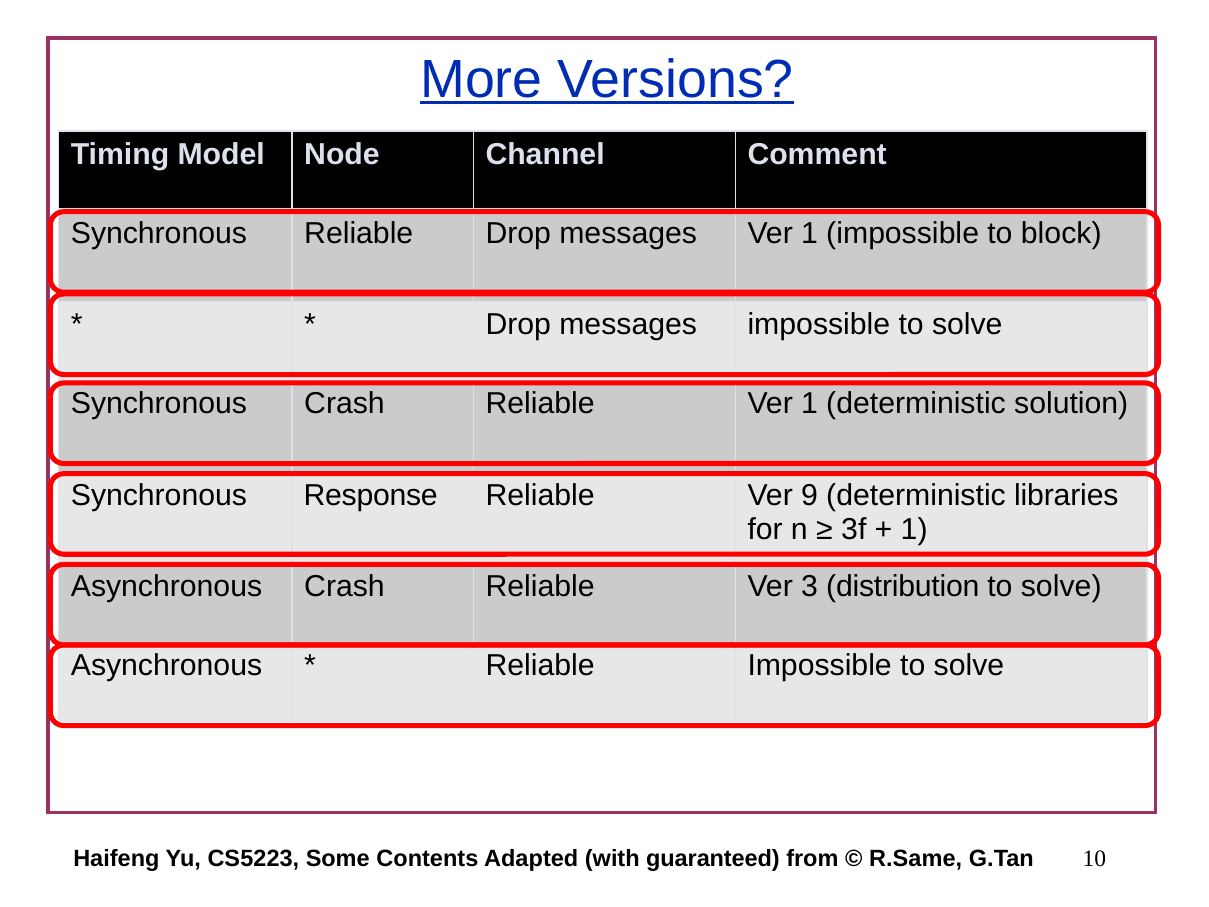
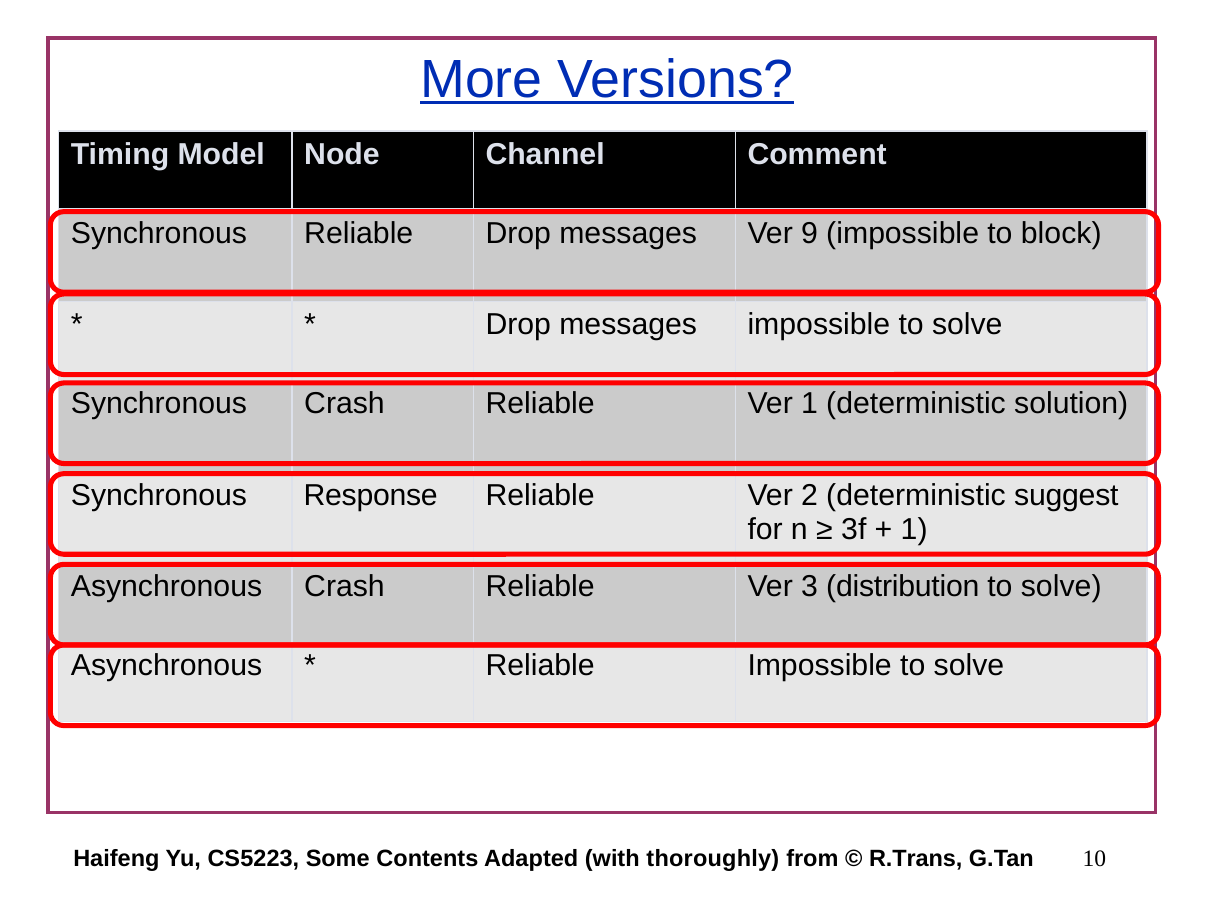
messages Ver 1: 1 -> 9
9: 9 -> 2
libraries: libraries -> suggest
guaranteed: guaranteed -> thoroughly
R.Same: R.Same -> R.Trans
